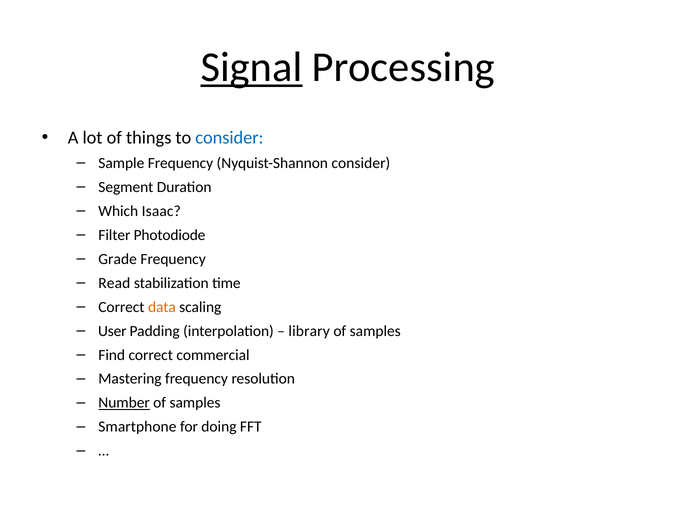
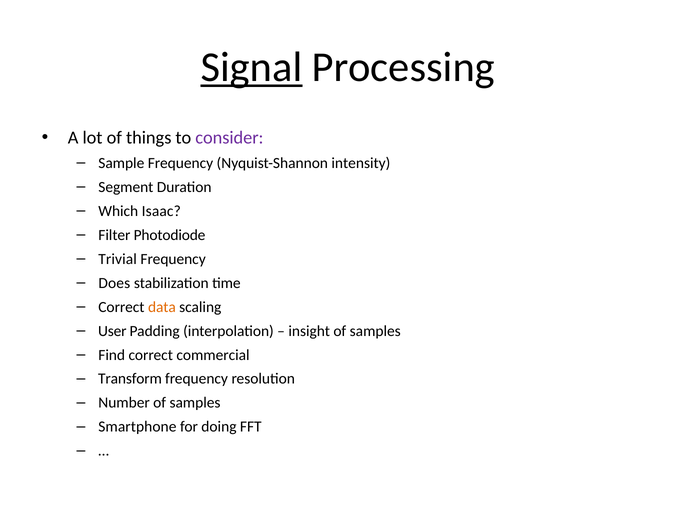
consider at (229, 138) colour: blue -> purple
Nyquist-Shannon consider: consider -> intensity
Grade: Grade -> Trivial
Read: Read -> Does
library: library -> insight
Mastering: Mastering -> Transform
Number underline: present -> none
